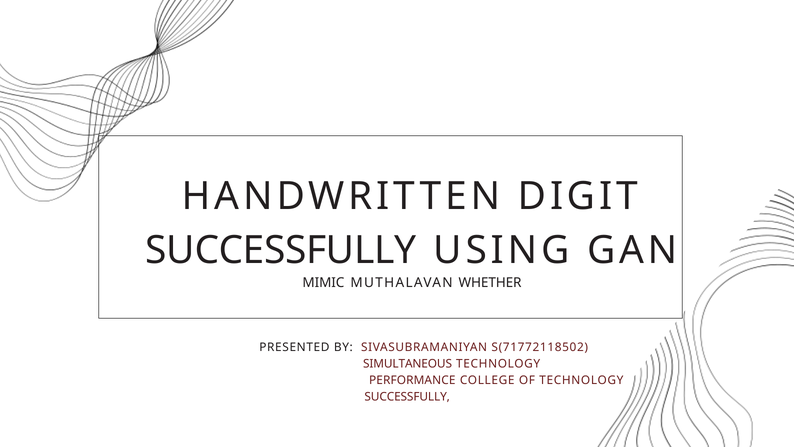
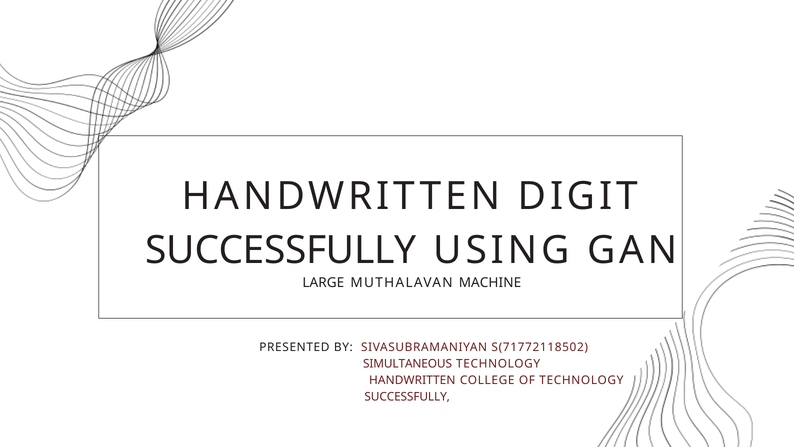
MIMIC: MIMIC -> LARGE
WHETHER: WHETHER -> MACHINE
PERFORMANCE at (412, 380): PERFORMANCE -> HANDWRITTEN
